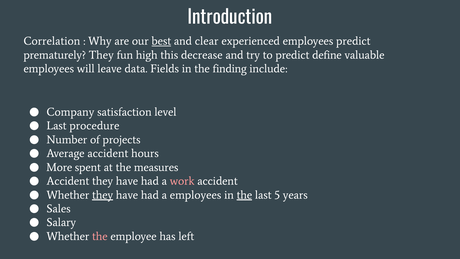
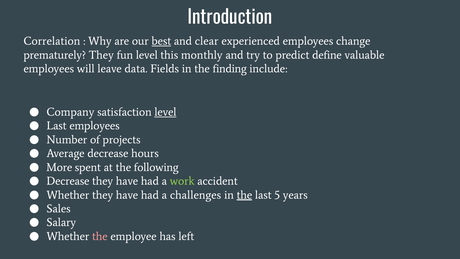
employees predict: predict -> change
fun high: high -> level
decrease: decrease -> monthly
level at (165, 112) underline: none -> present
Last procedure: procedure -> employees
Average accident: accident -> decrease
measures: measures -> following
Accident at (68, 181): Accident -> Decrease
work colour: pink -> light green
they at (103, 195) underline: present -> none
a employees: employees -> challenges
